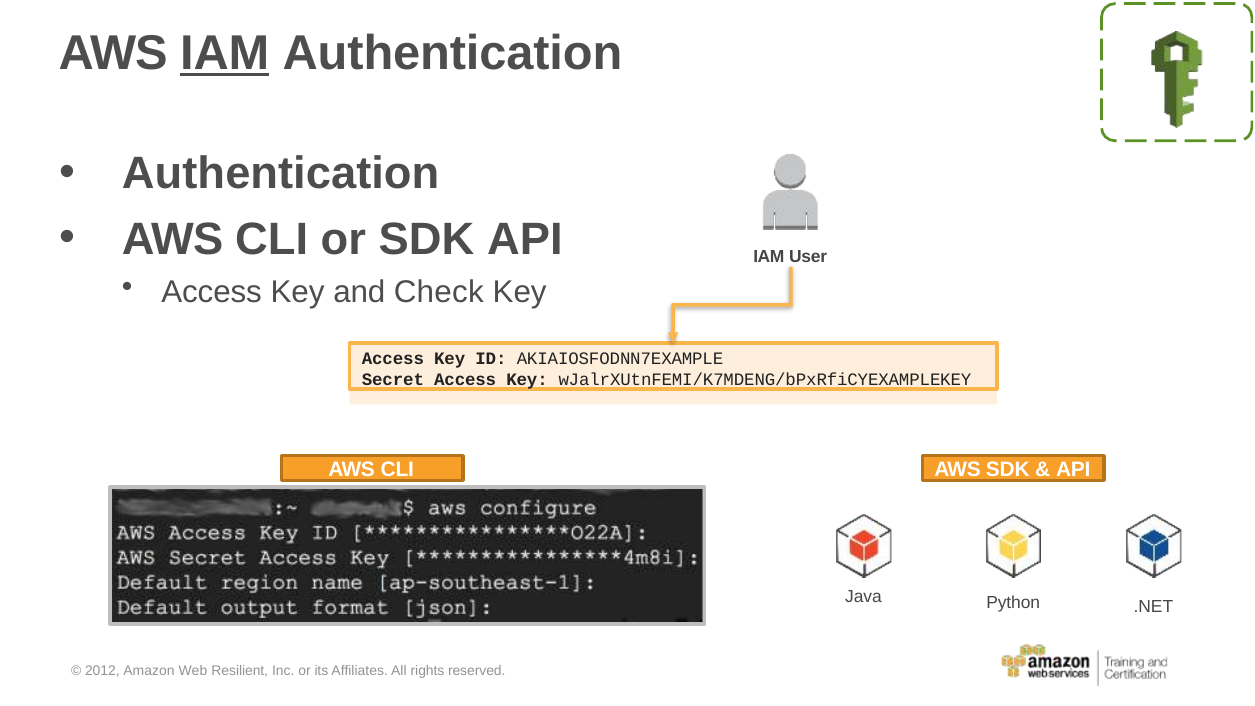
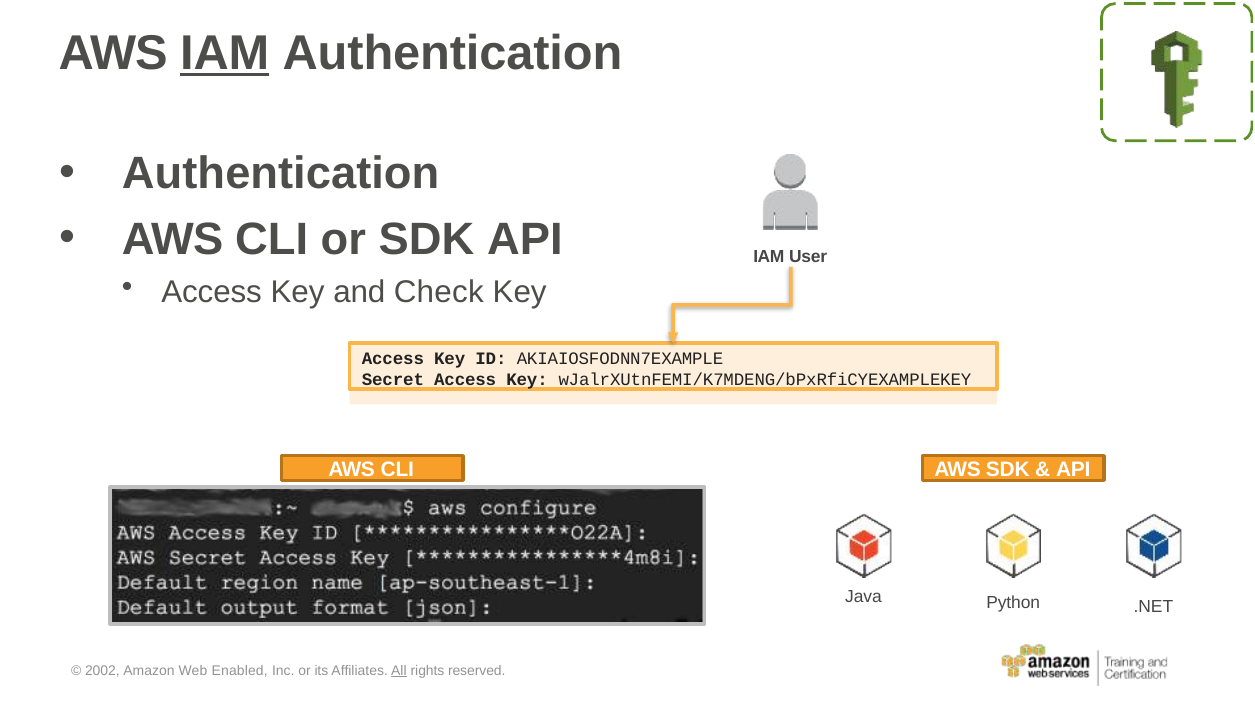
2012: 2012 -> 2002
Resilient: Resilient -> Enabled
All underline: none -> present
